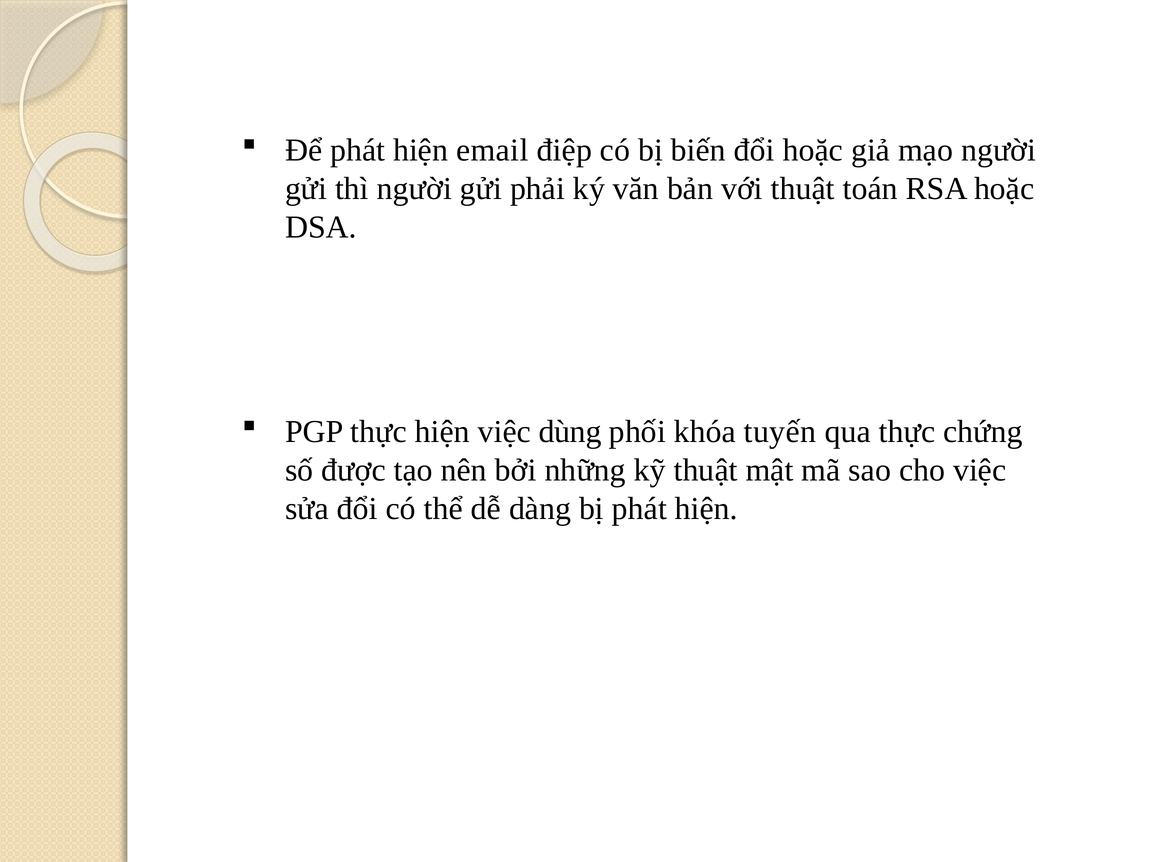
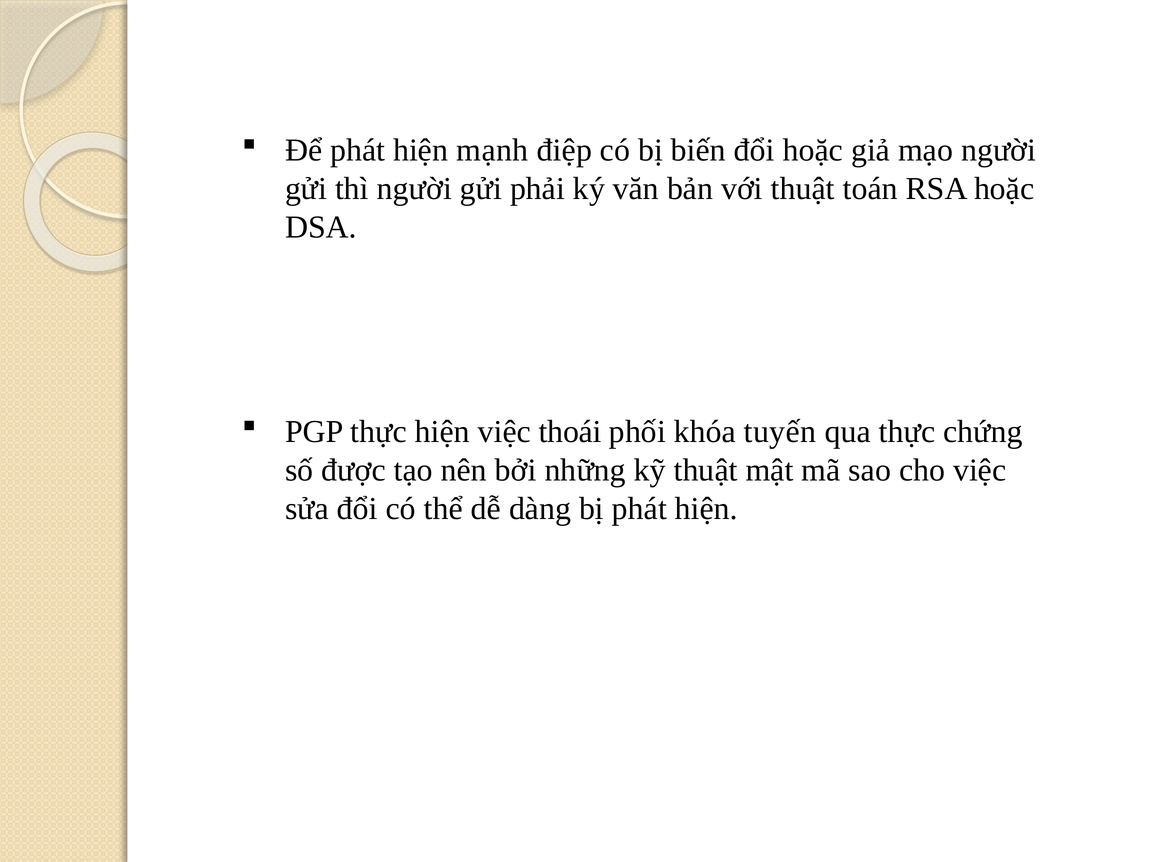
email: email -> mạnh
dùng: dùng -> thoái
